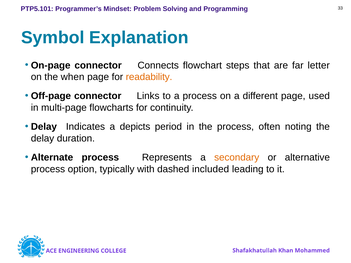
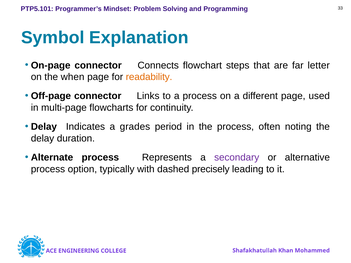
depicts: depicts -> grades
secondary colour: orange -> purple
included: included -> precisely
